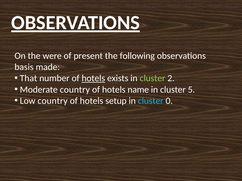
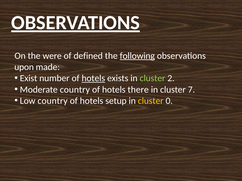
present: present -> defined
following underline: none -> present
basis: basis -> upon
That: That -> Exist
name: name -> there
5: 5 -> 7
cluster at (151, 101) colour: light blue -> yellow
